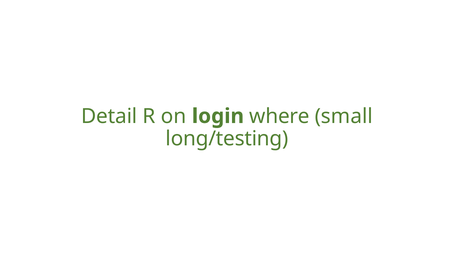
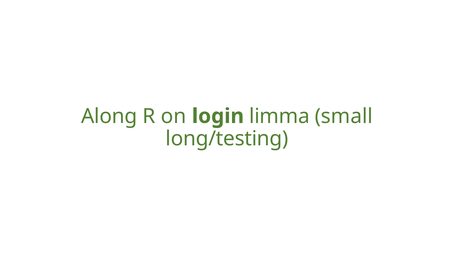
Detail: Detail -> Along
where: where -> limma
